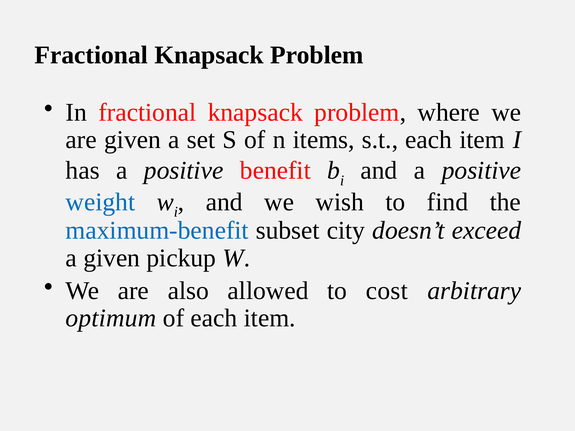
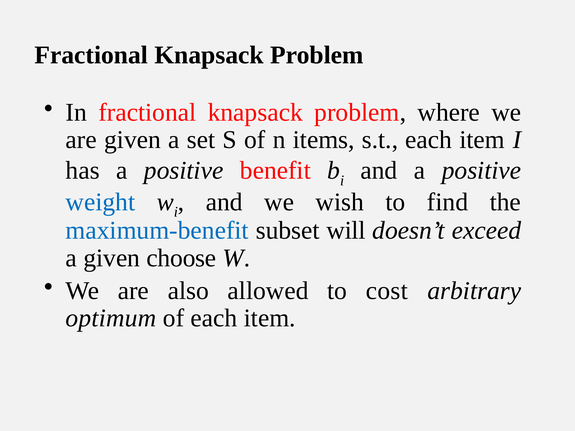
city: city -> will
pickup: pickup -> choose
